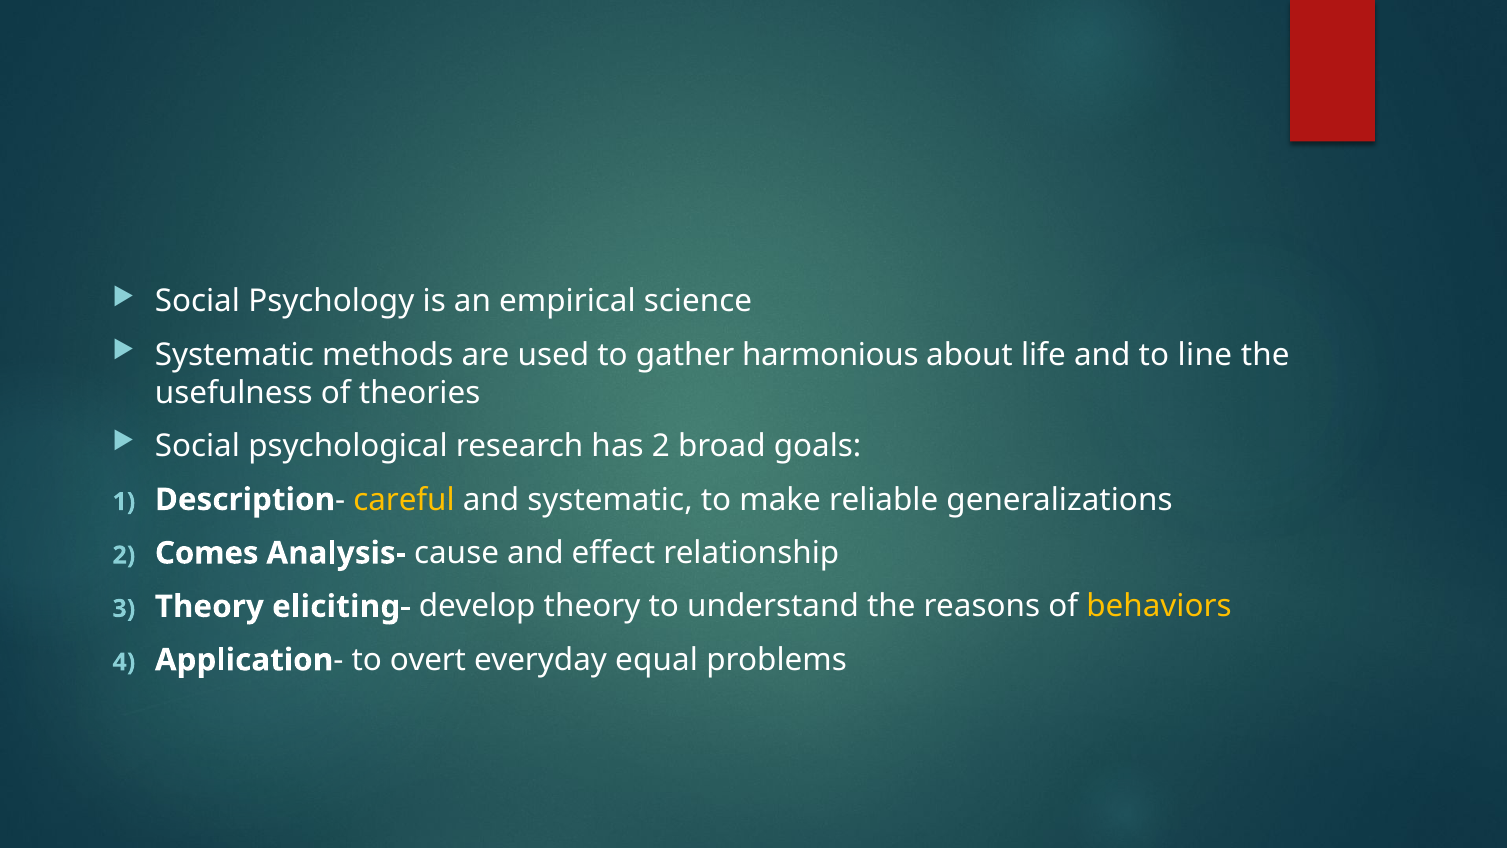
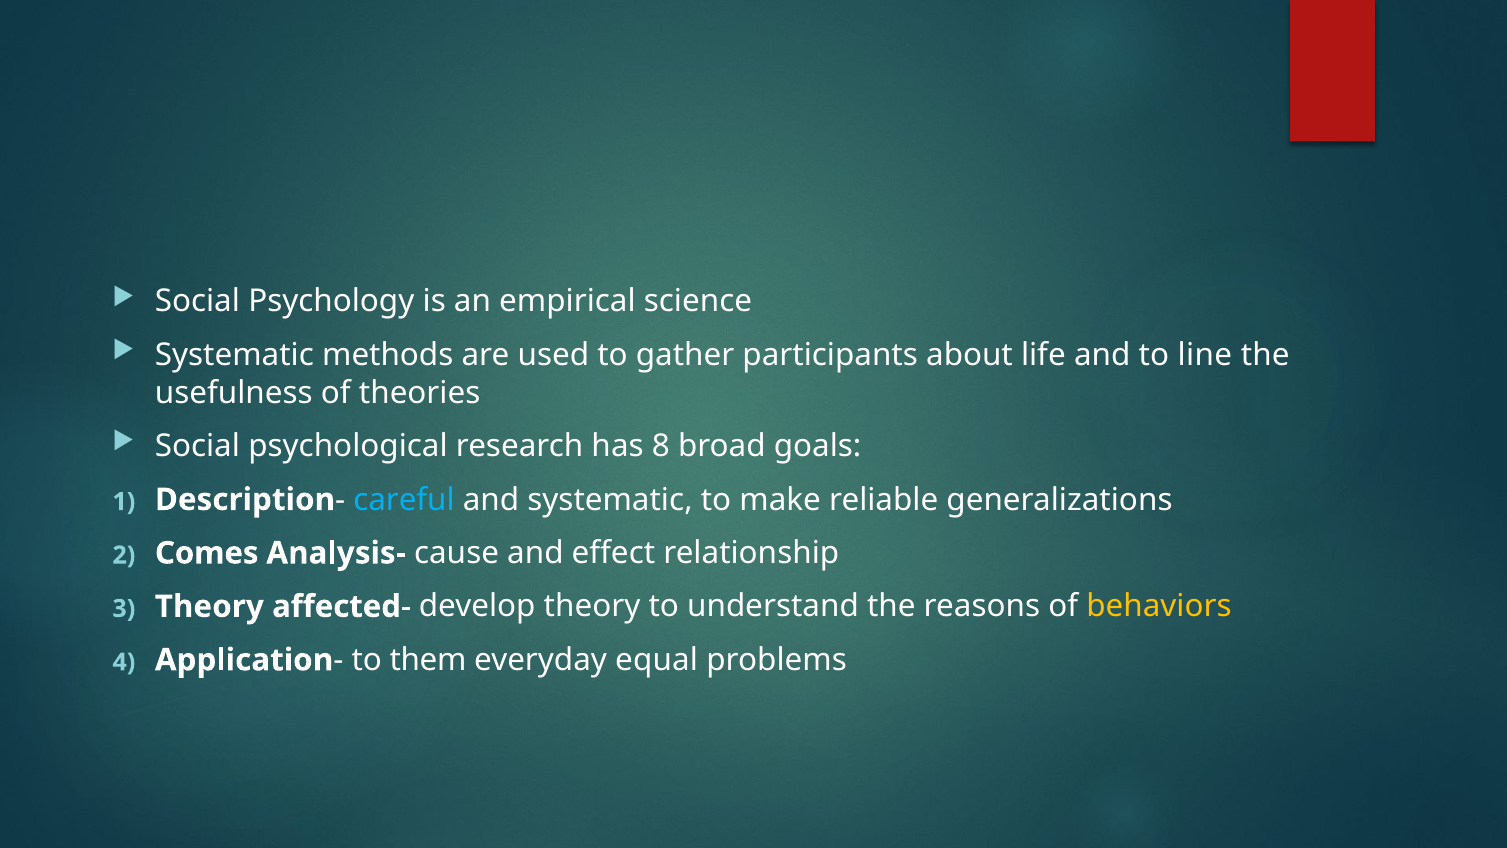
harmonious: harmonious -> participants
has 2: 2 -> 8
careful colour: yellow -> light blue
eliciting-: eliciting- -> affected-
overt: overt -> them
